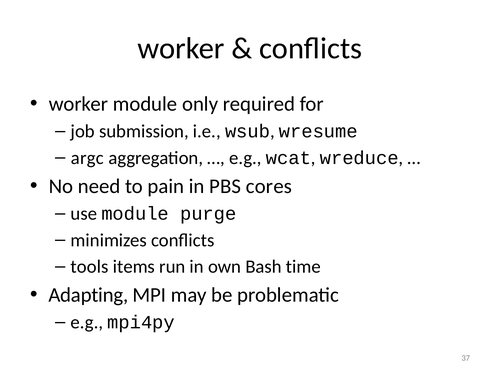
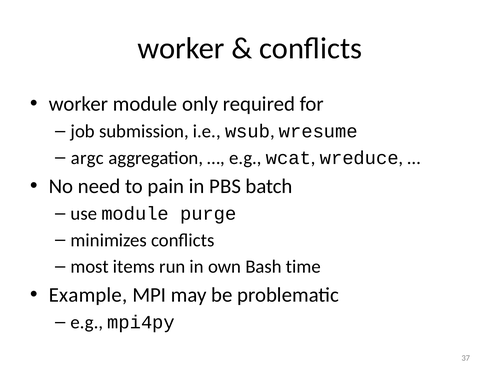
cores: cores -> batch
tools: tools -> most
Adapting: Adapting -> Example
